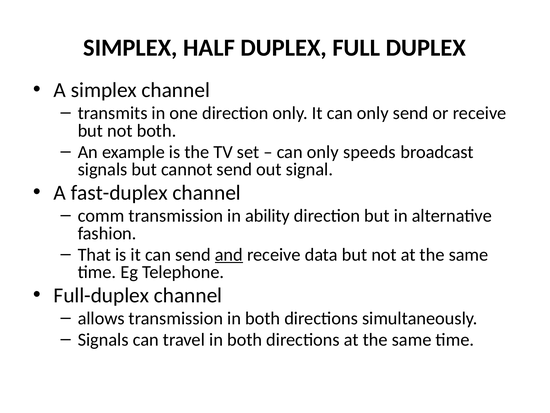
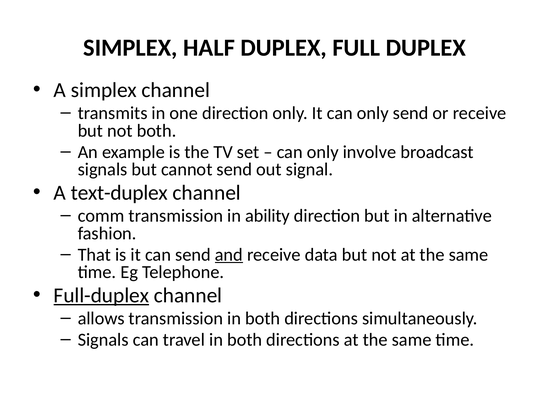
speeds: speeds -> involve
fast-duplex: fast-duplex -> text-duplex
Full-duplex underline: none -> present
